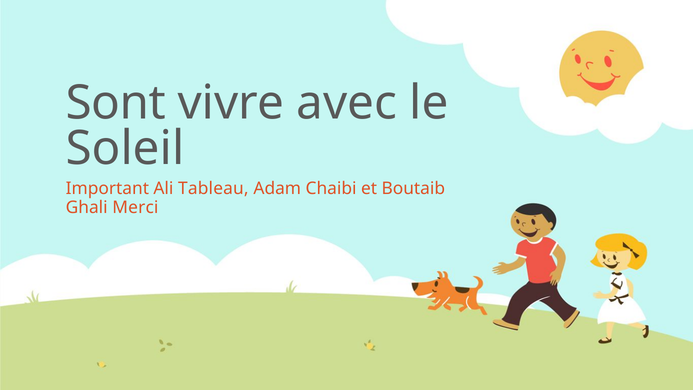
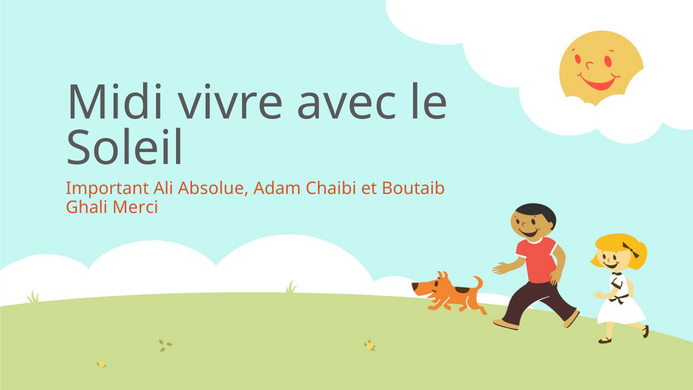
Sont: Sont -> Midi
Tableau: Tableau -> Absolue
